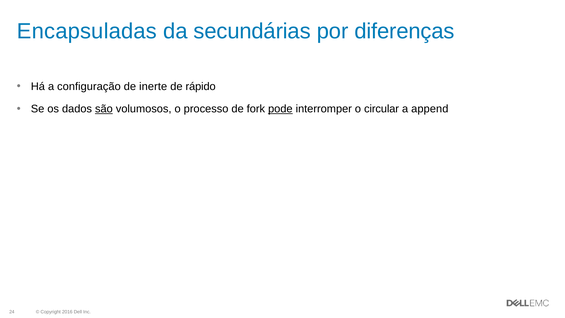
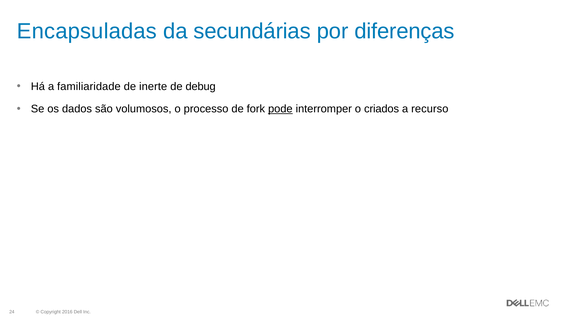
configuração: configuração -> familiaridade
rápido: rápido -> debug
são underline: present -> none
circular: circular -> criados
append: append -> recurso
